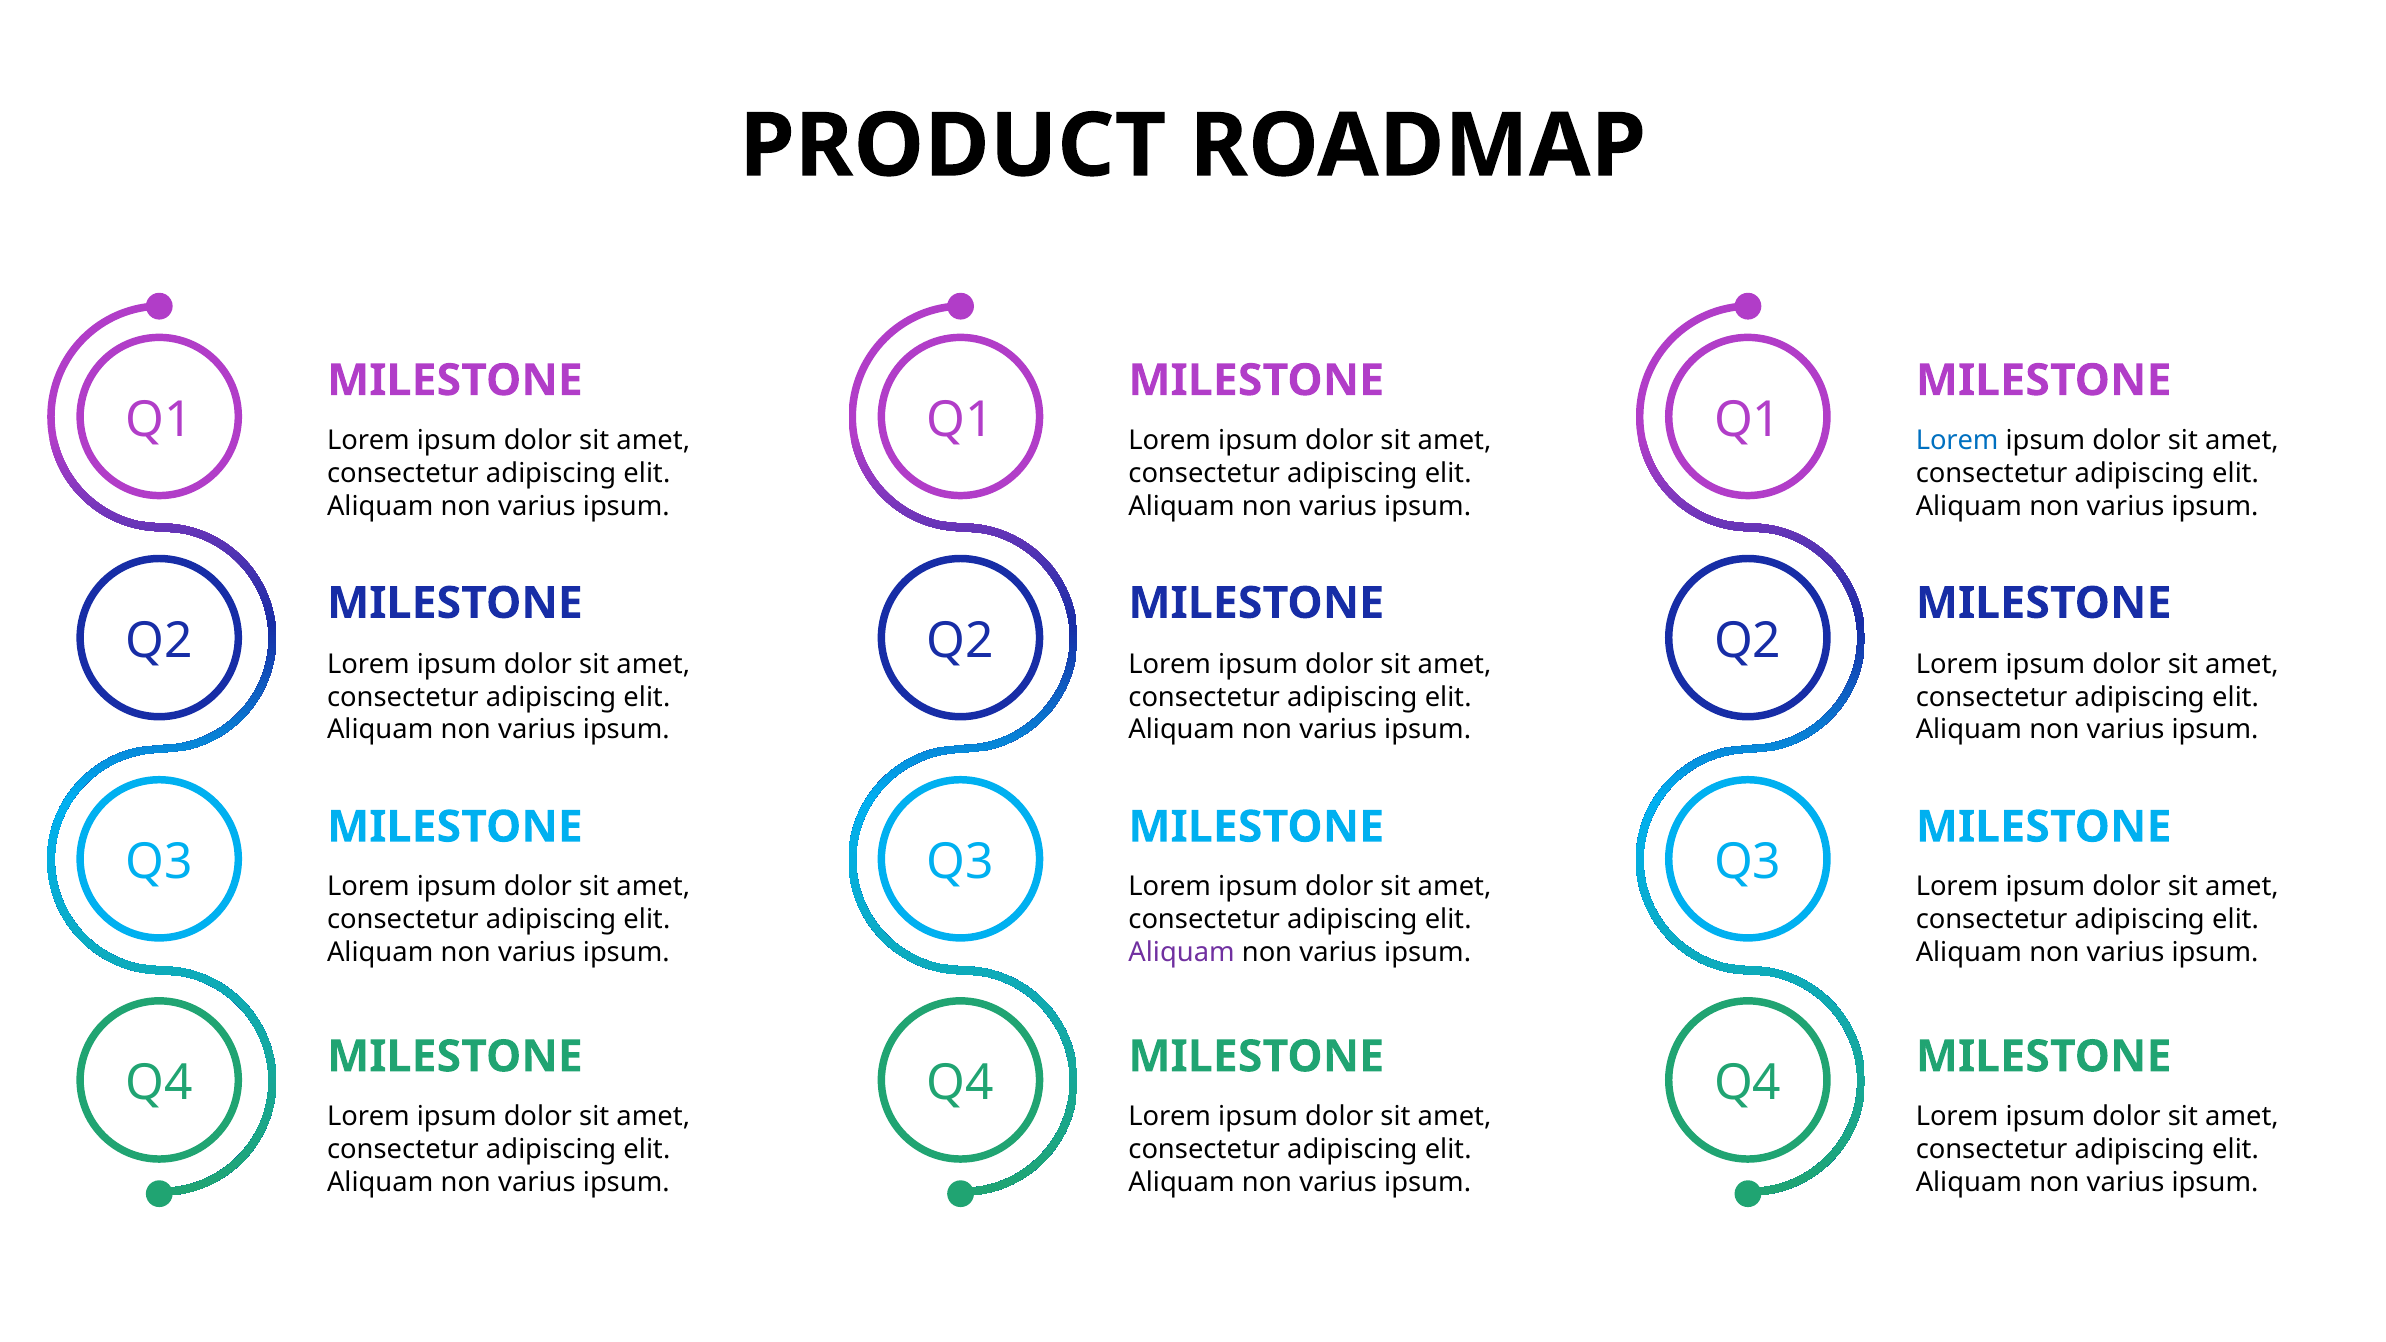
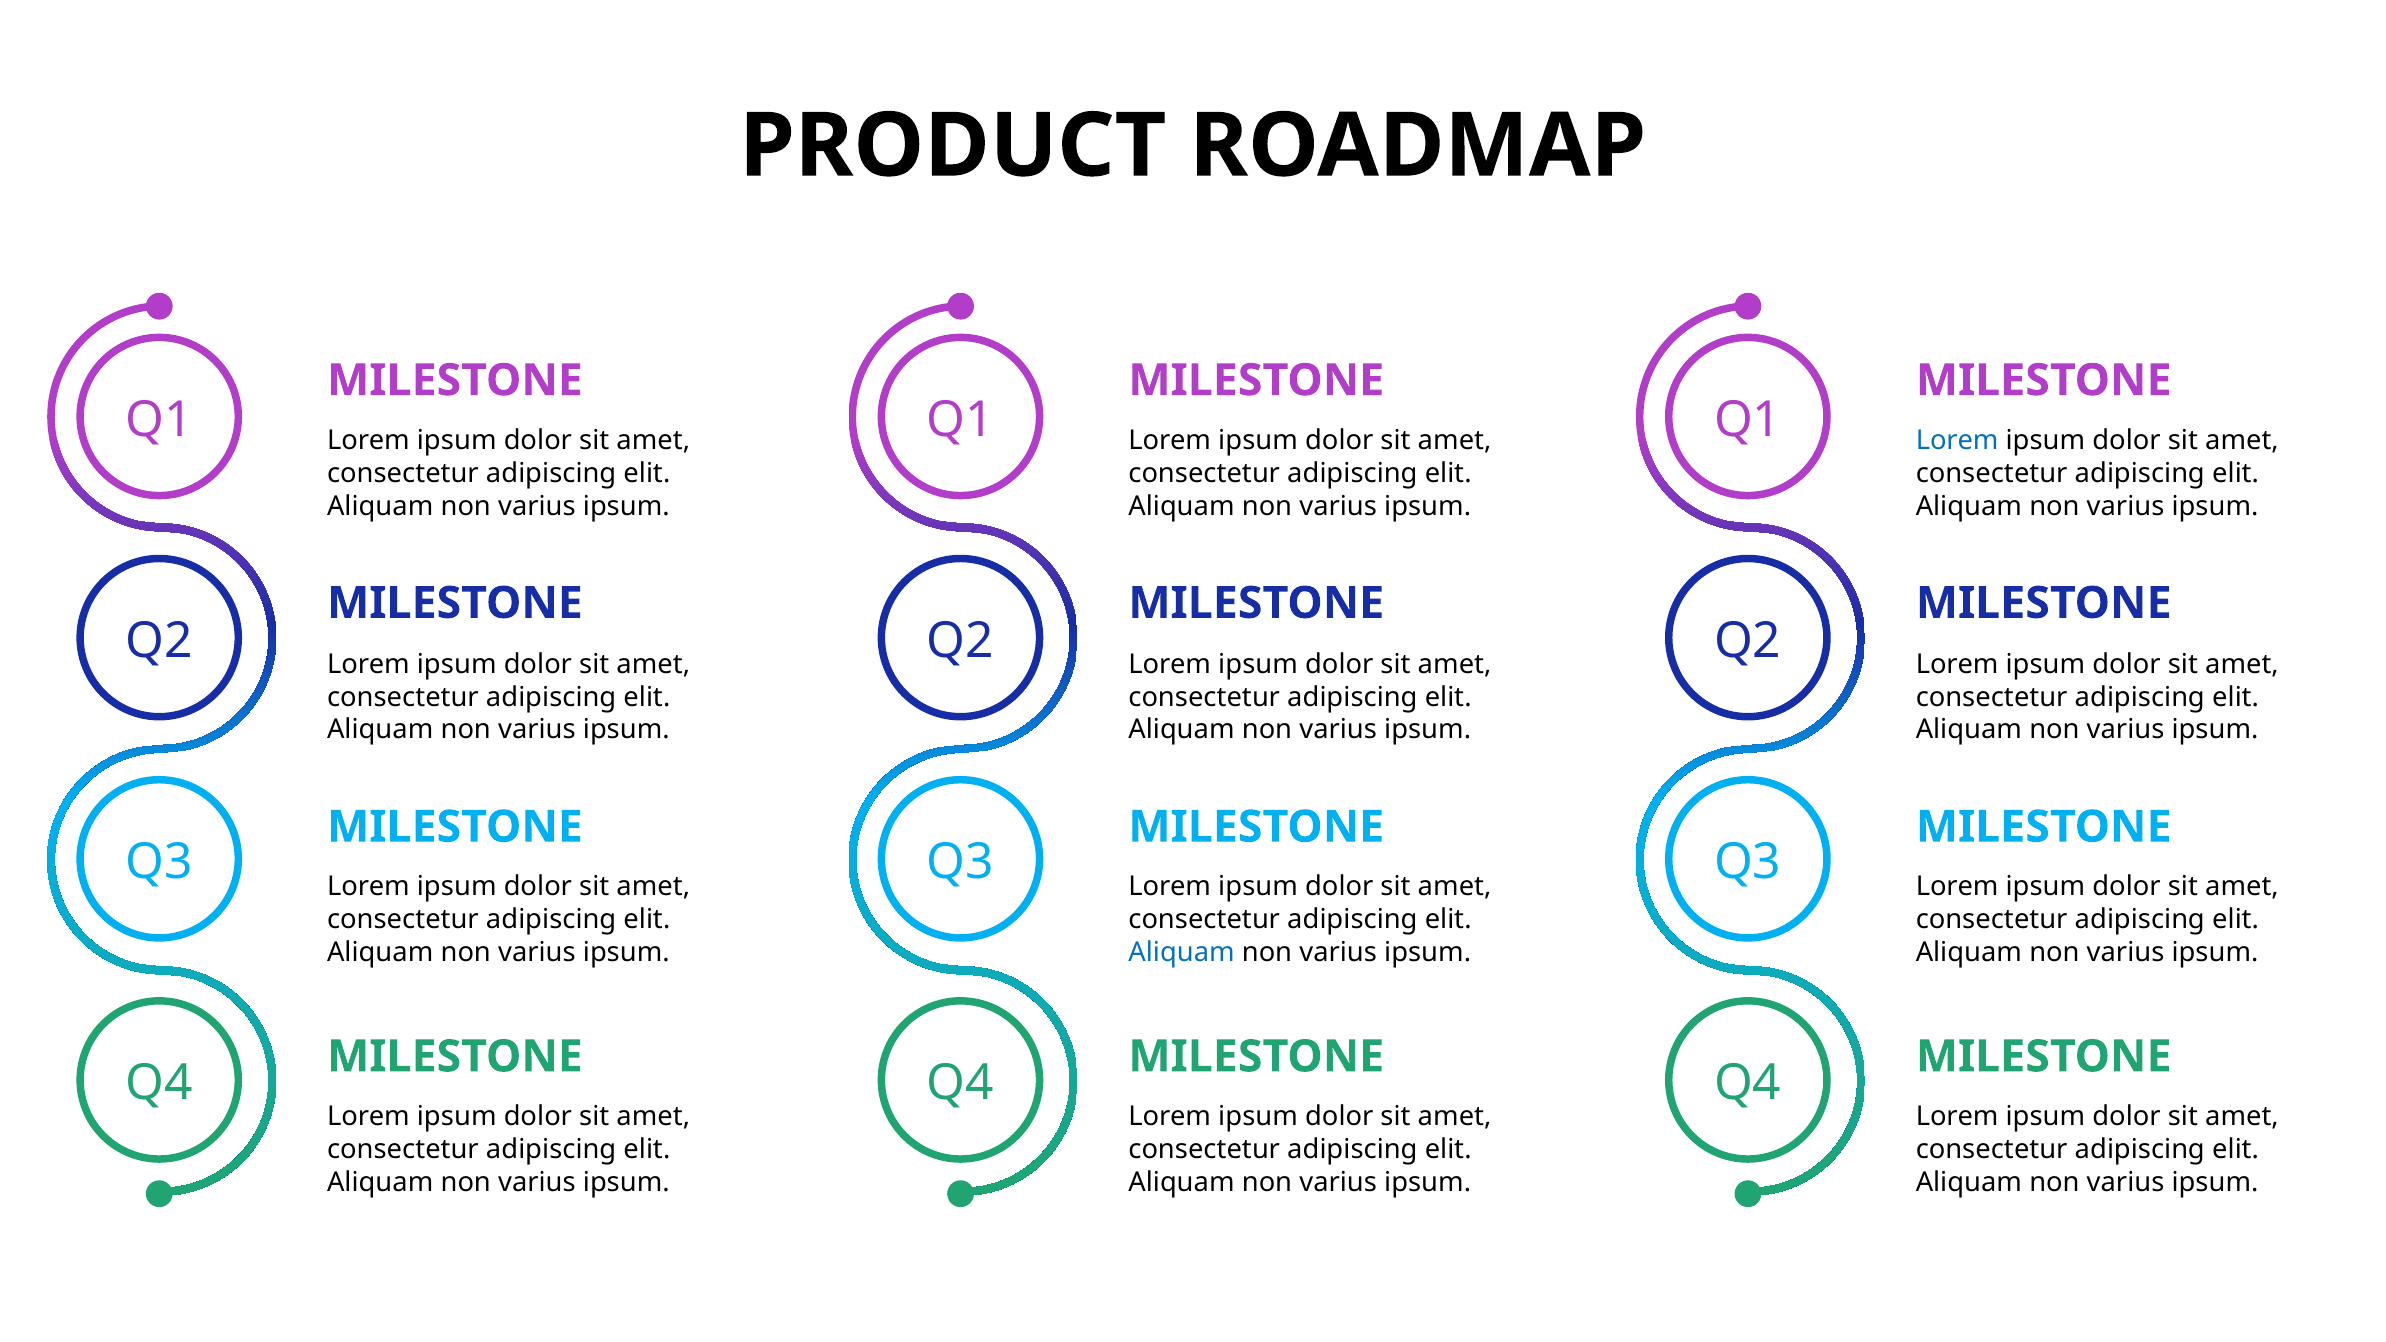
Aliquam at (1182, 953) colour: purple -> blue
